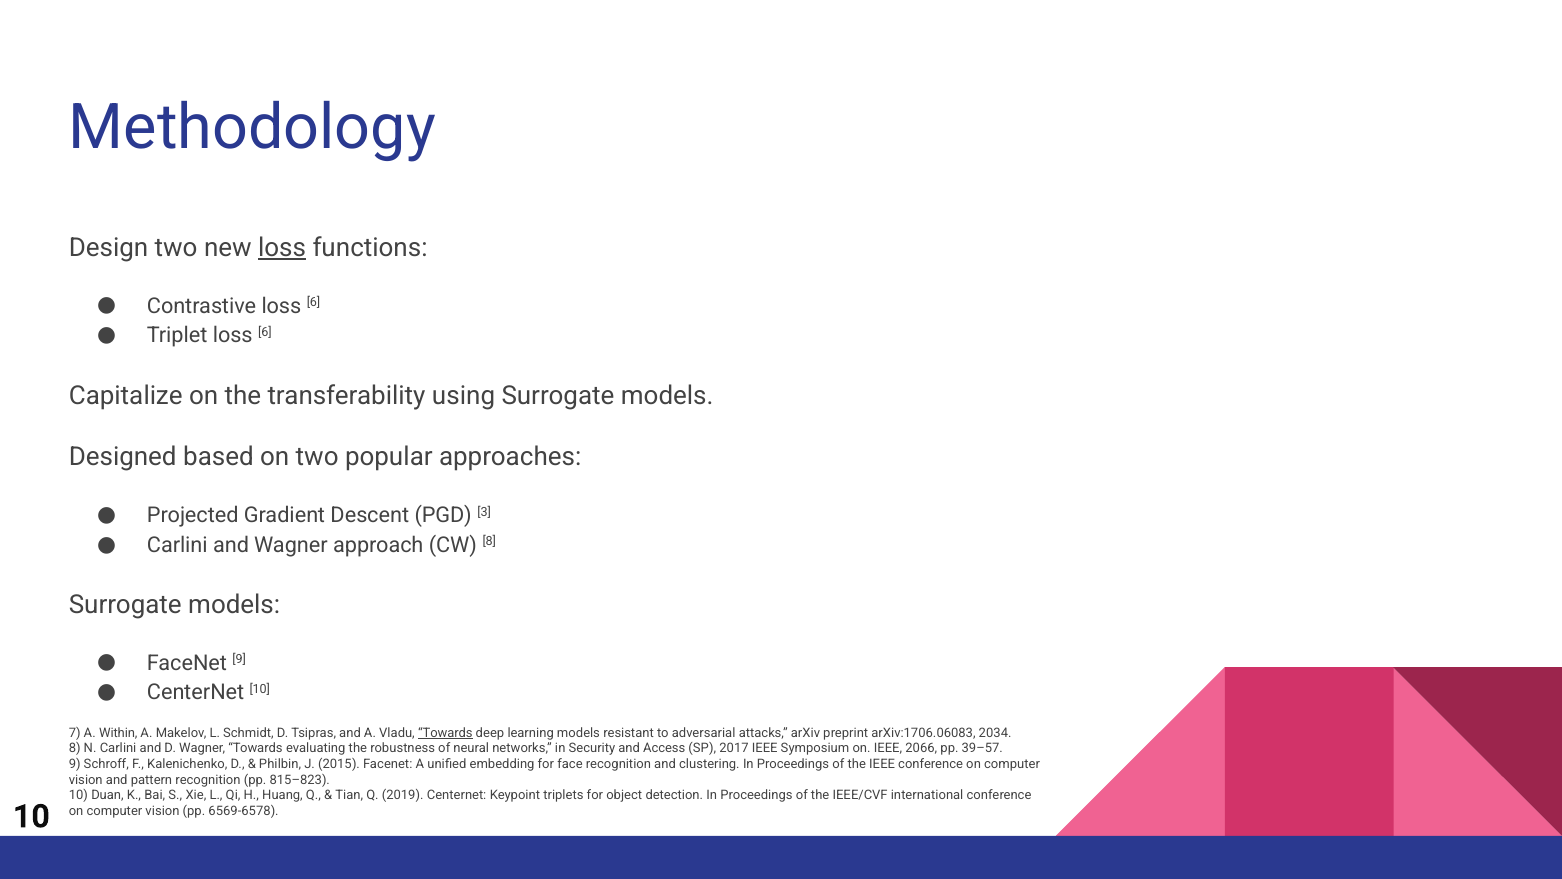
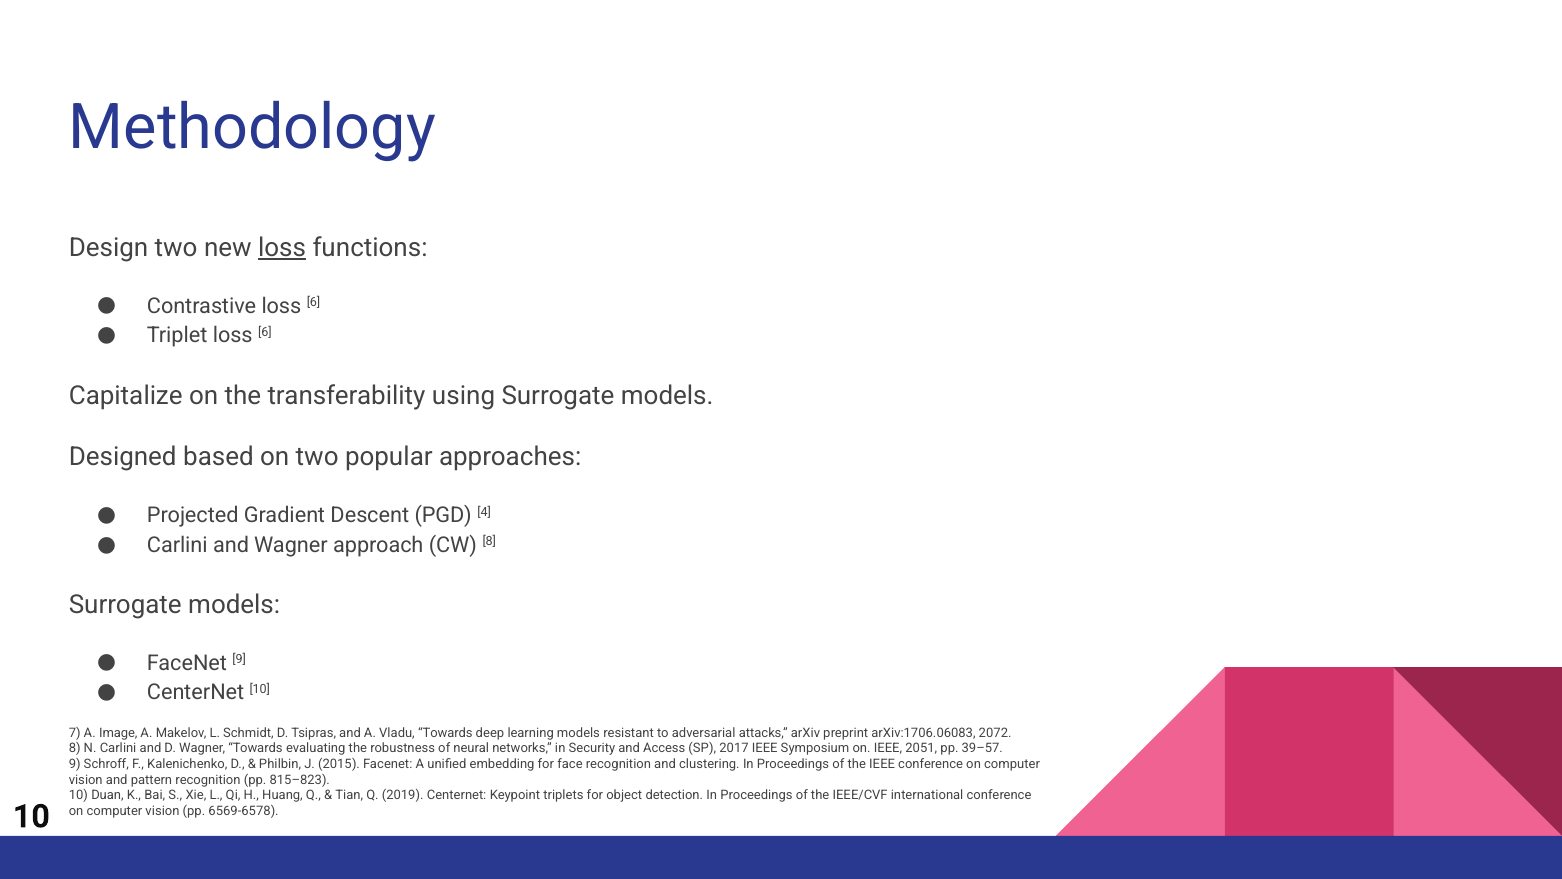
3: 3 -> 4
Within: Within -> Image
Towards at (445, 733) underline: present -> none
2034: 2034 -> 2072
2066: 2066 -> 2051
